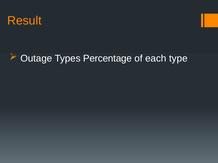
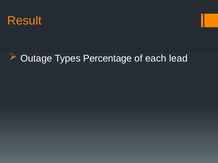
type: type -> lead
